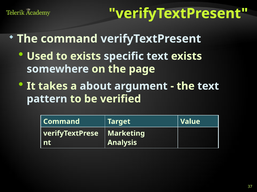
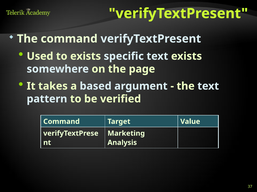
about: about -> based
